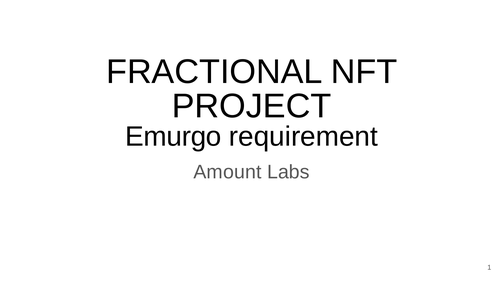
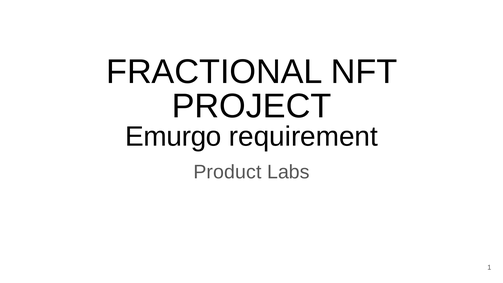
Amount: Amount -> Product
